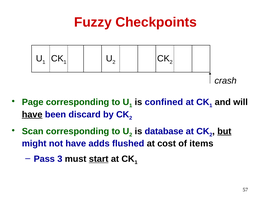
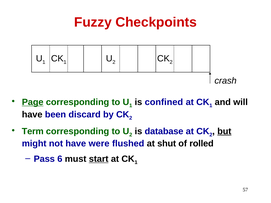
Page underline: none -> present
have at (32, 115) underline: present -> none
Scan: Scan -> Term
adds: adds -> were
cost: cost -> shut
items: items -> rolled
3: 3 -> 6
